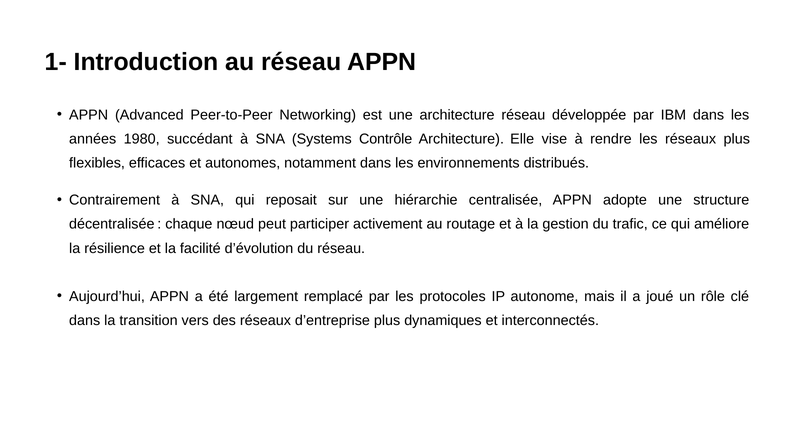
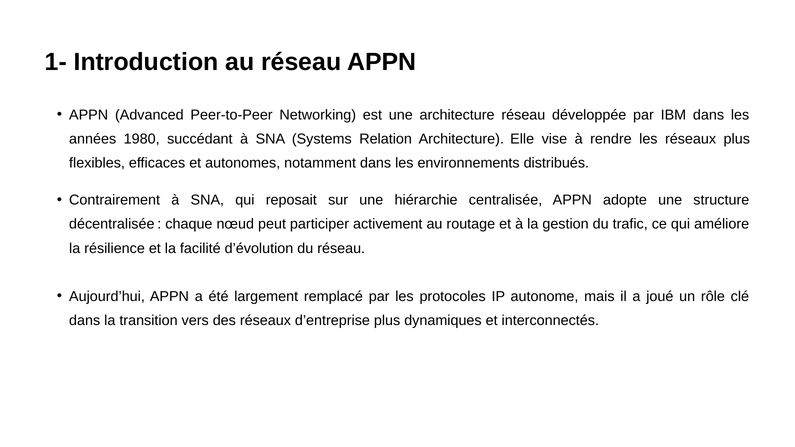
Contrôle: Contrôle -> Relation
